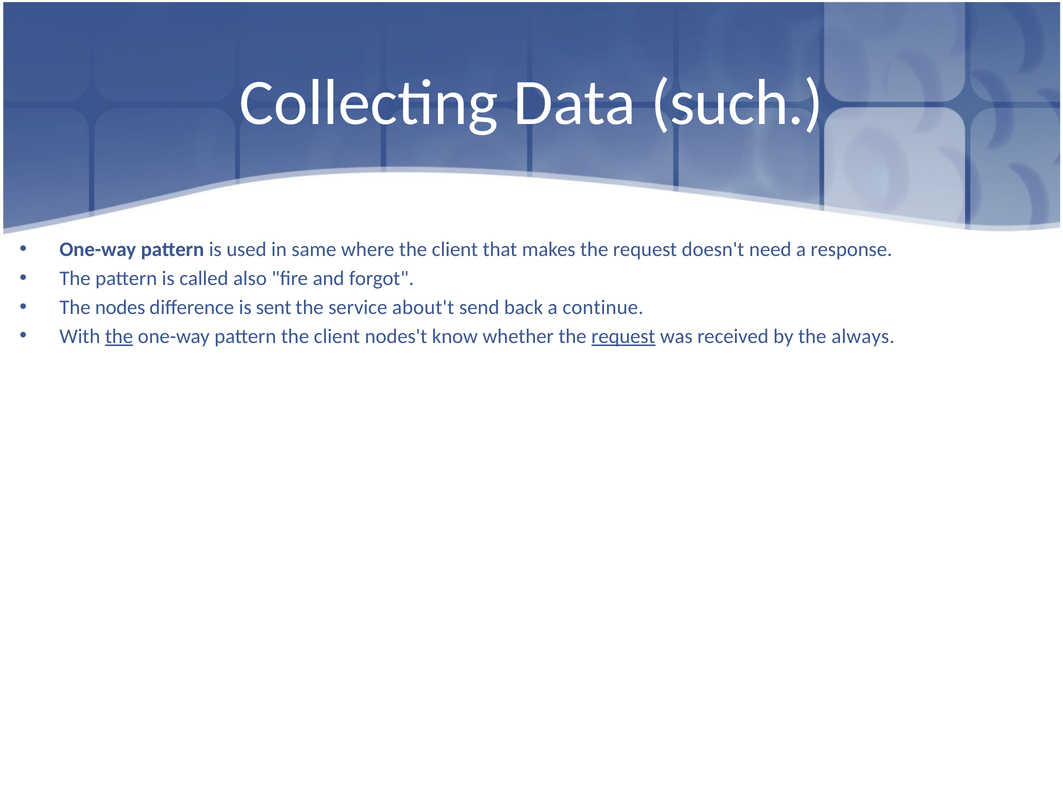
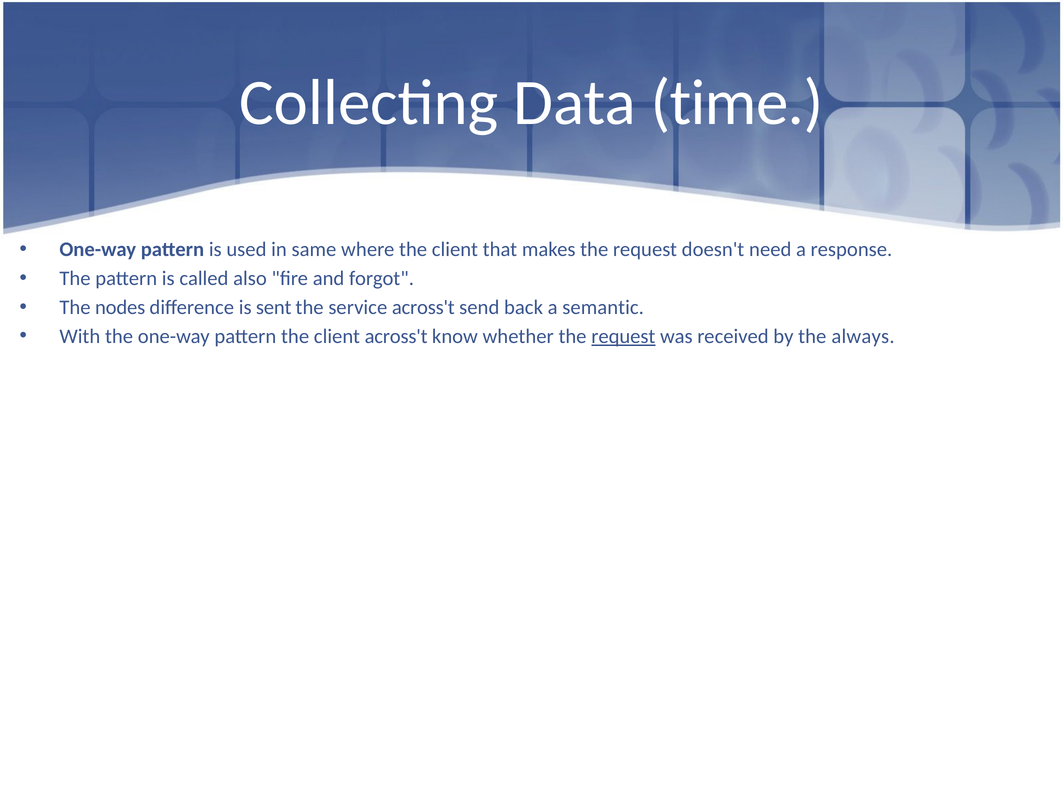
such: such -> time
service about't: about't -> across't
continue: continue -> semantic
the at (119, 336) underline: present -> none
client nodes't: nodes't -> across't
